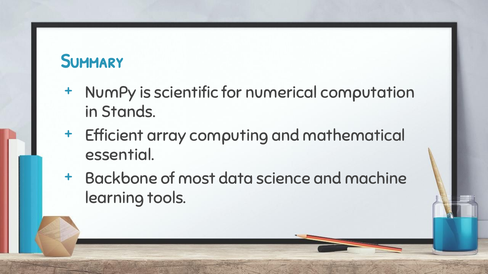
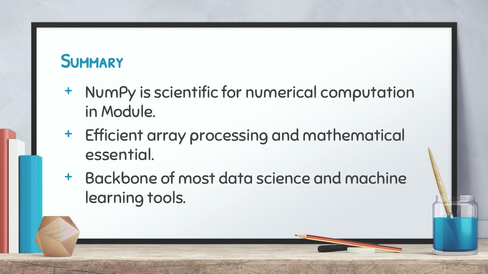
Stands: Stands -> Module
computing: computing -> processing
